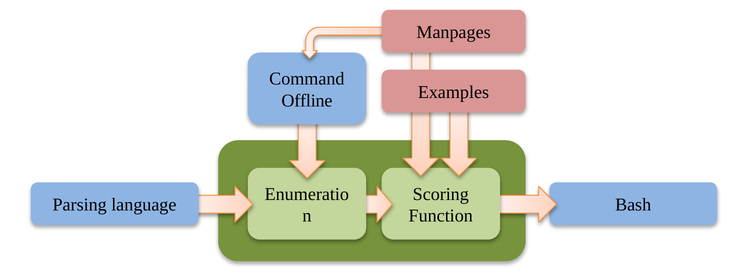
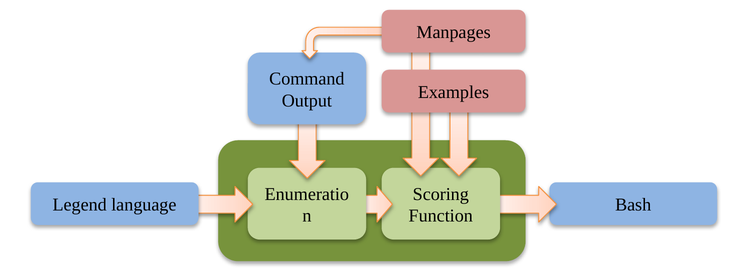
Offline: Offline -> Output
Parsing: Parsing -> Legend
